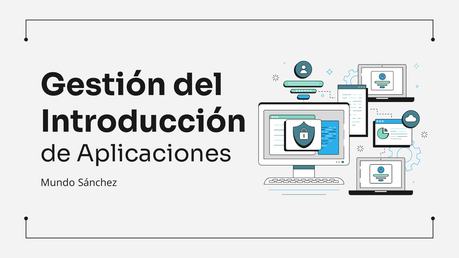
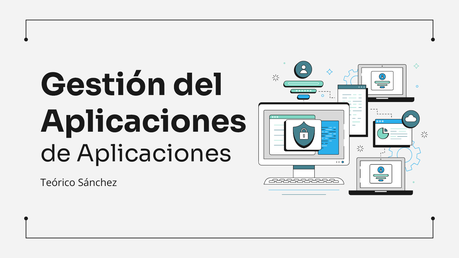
Introducción at (143, 122): Introducción -> Aplicaciones
Mundo: Mundo -> Teórico
